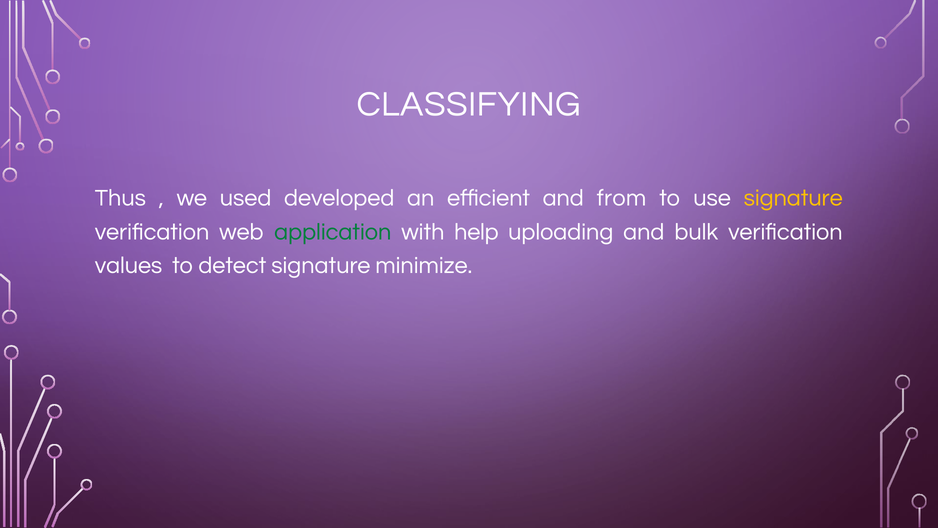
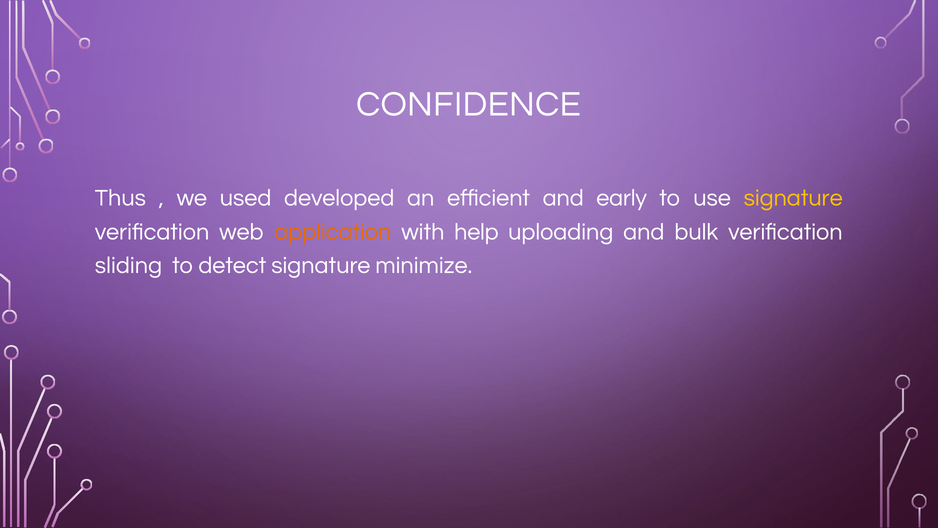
CLASSIFYING: CLASSIFYING -> CONFIDENCE
from: from -> early
application colour: green -> orange
values: values -> sliding
